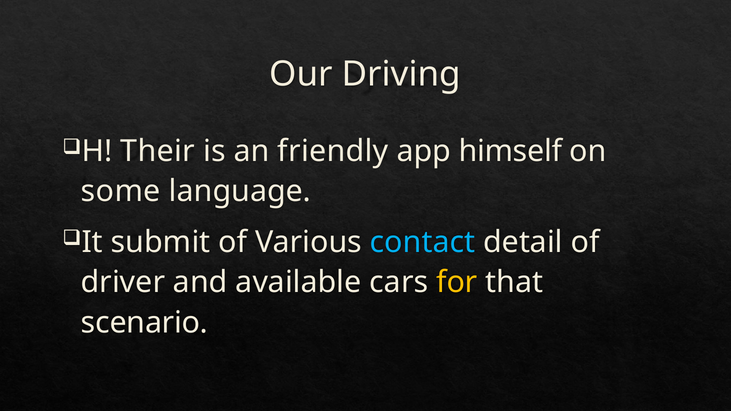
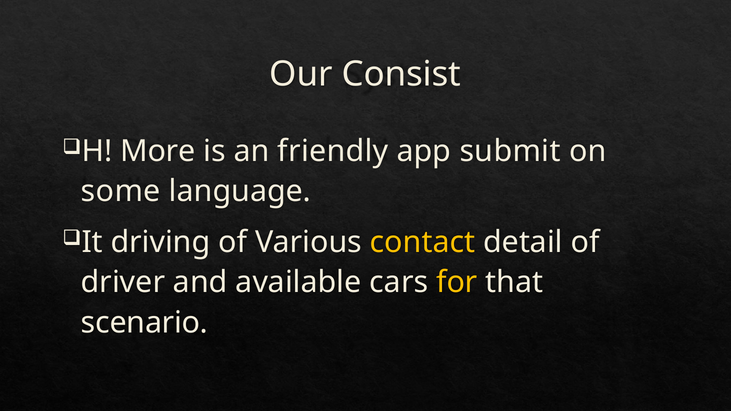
Driving: Driving -> Consist
Their: Their -> More
himself: himself -> submit
submit: submit -> driving
contact colour: light blue -> yellow
